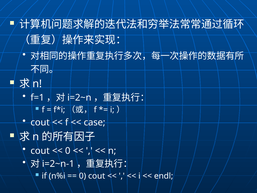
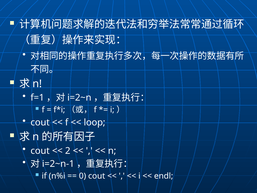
case: case -> loop
0 at (68, 151): 0 -> 2
